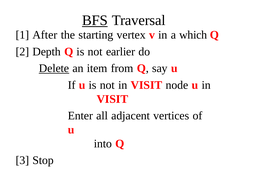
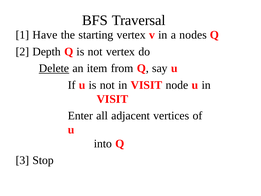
BFS underline: present -> none
After: After -> Have
which: which -> nodes
not earlier: earlier -> vertex
